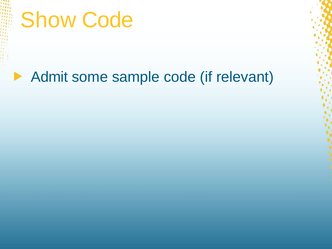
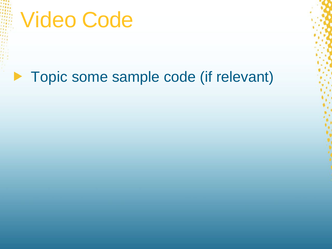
Show: Show -> Video
Admit: Admit -> Topic
